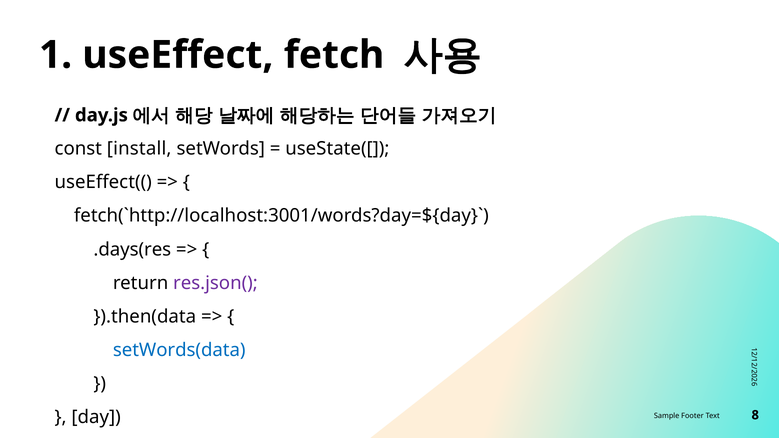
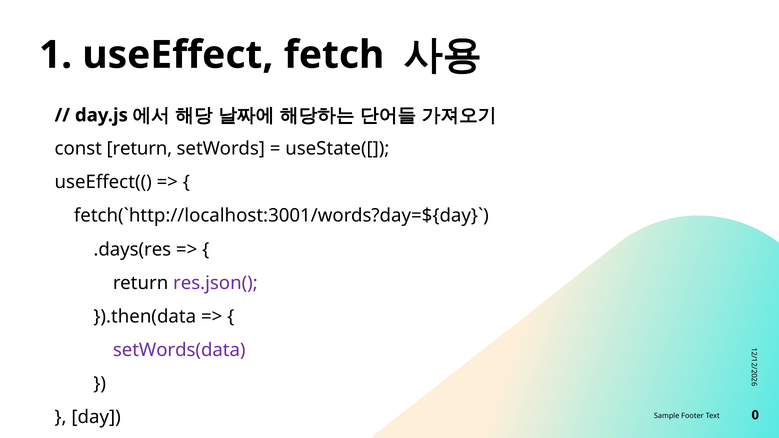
const install: install -> return
setWords(data colour: blue -> purple
Text 8: 8 -> 0
